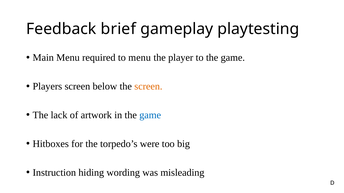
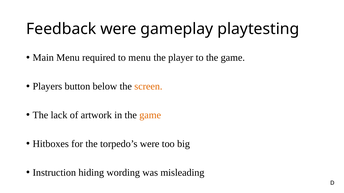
Feedback brief: brief -> were
Players screen: screen -> button
game at (150, 115) colour: blue -> orange
